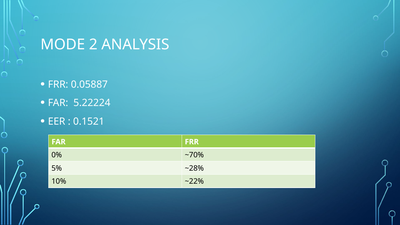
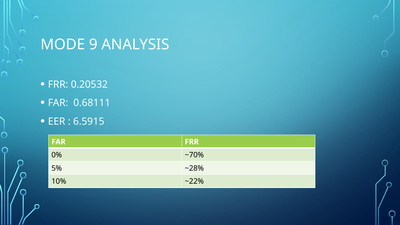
2: 2 -> 9
0.05887: 0.05887 -> 0.20532
5.22224: 5.22224 -> 0.68111
0.1521: 0.1521 -> 6.5915
